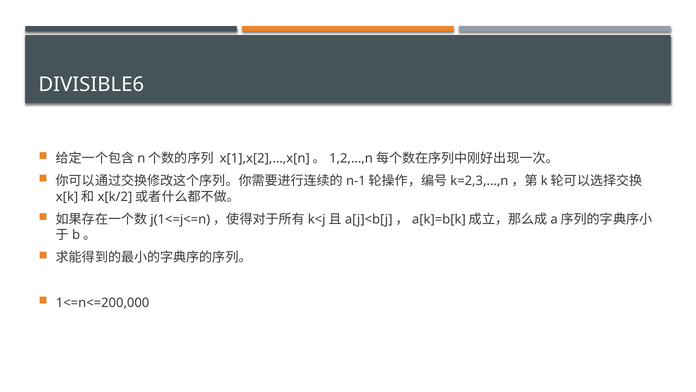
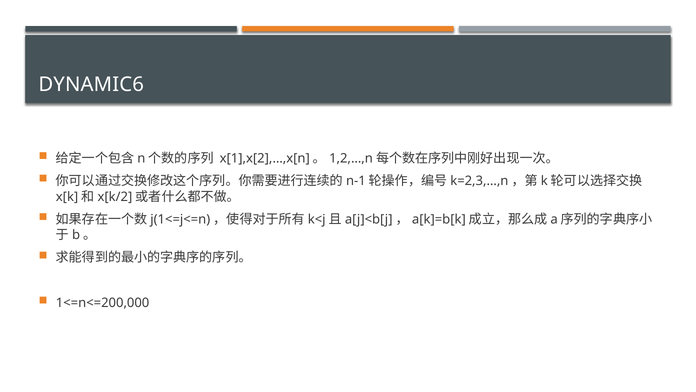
DIVISIBLE6: DIVISIBLE6 -> DYNAMIC6
